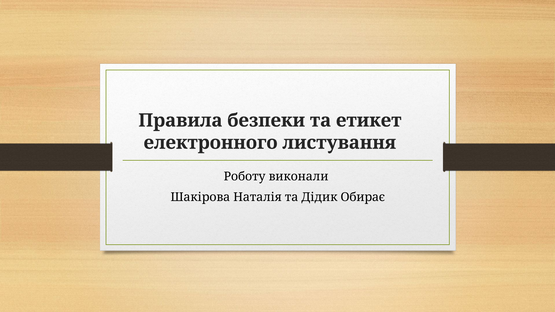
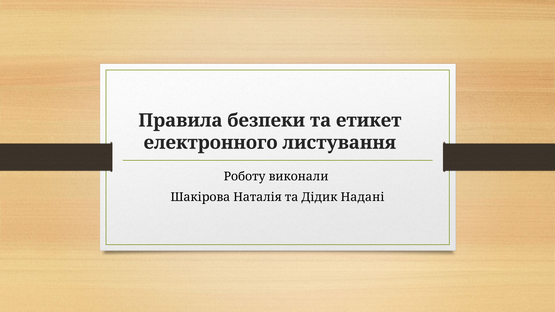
Обирає: Обирає -> Надані
